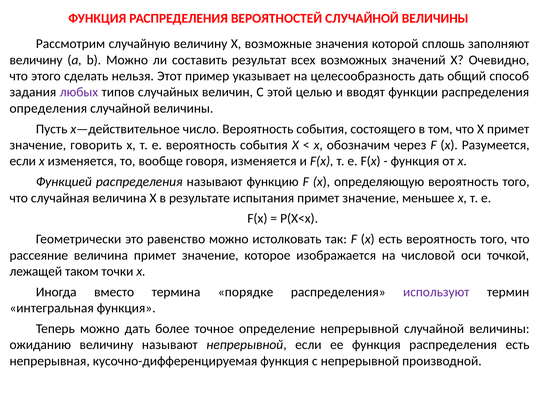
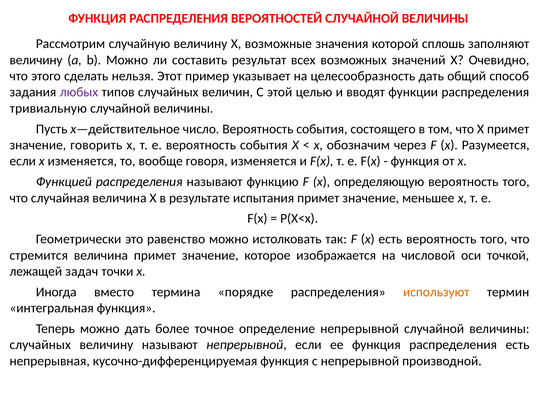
определения: определения -> тривиальную
рассеяние: рассеяние -> стремится
таком: таком -> задач
используют colour: purple -> orange
ожиданию at (40, 345): ожиданию -> случайных
